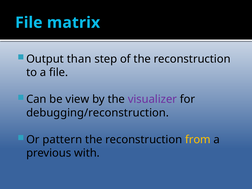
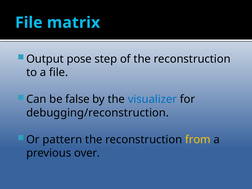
than: than -> pose
view: view -> false
visualizer colour: purple -> blue
with: with -> over
